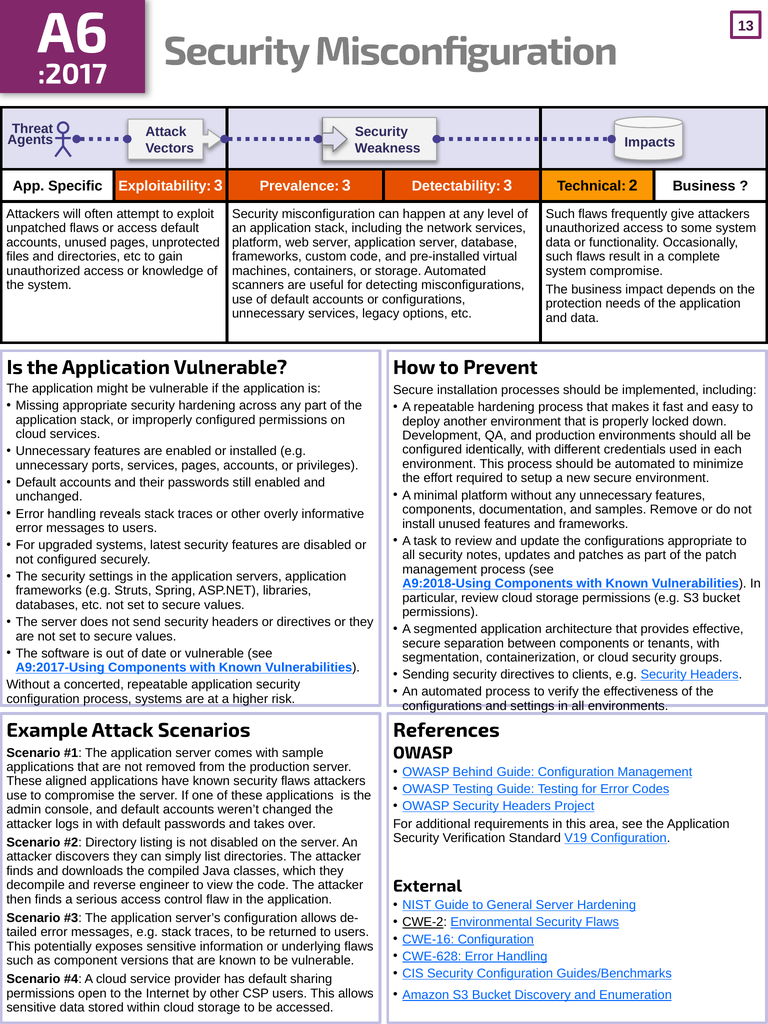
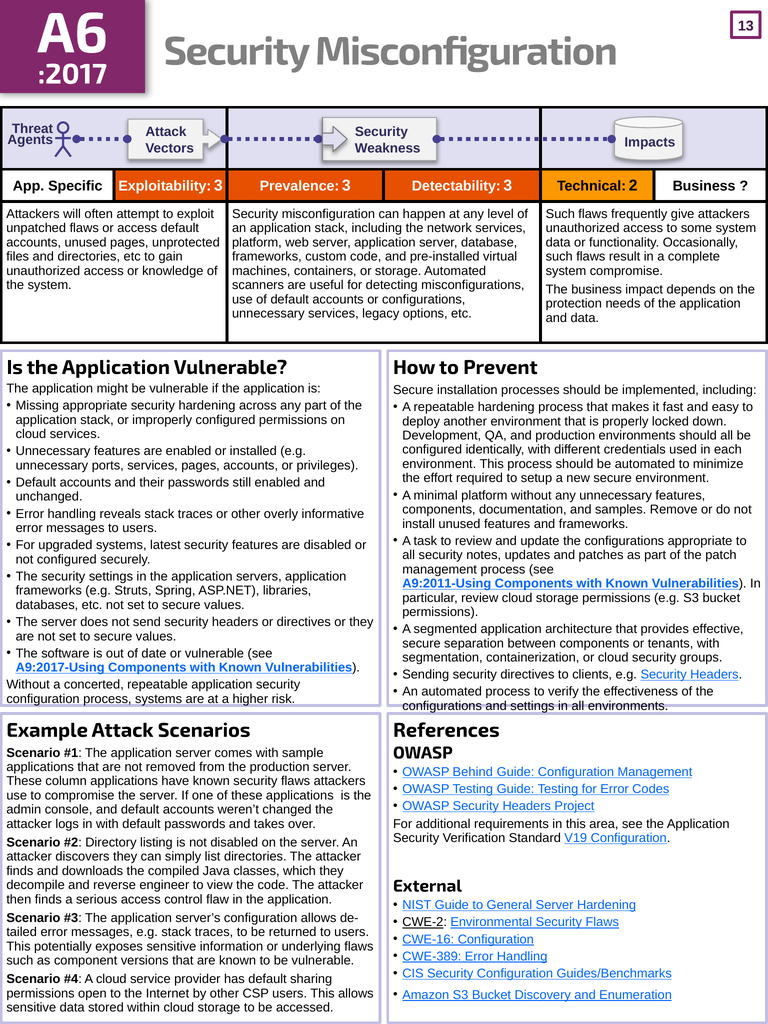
A9:2018-Using: A9:2018-Using -> A9:2011-Using
aligned: aligned -> column
CWE-628: CWE-628 -> CWE-389
